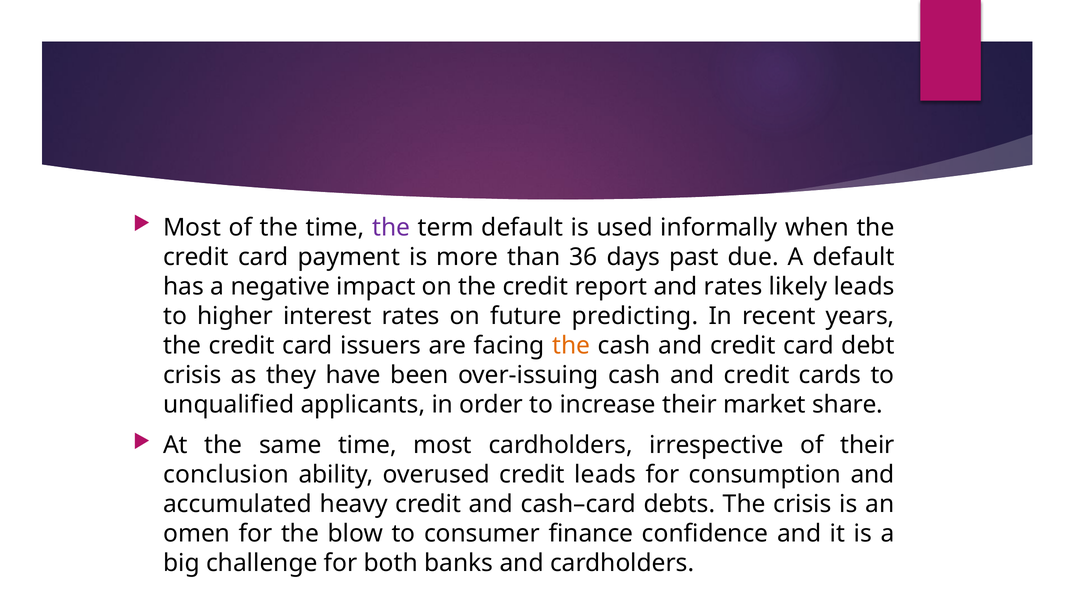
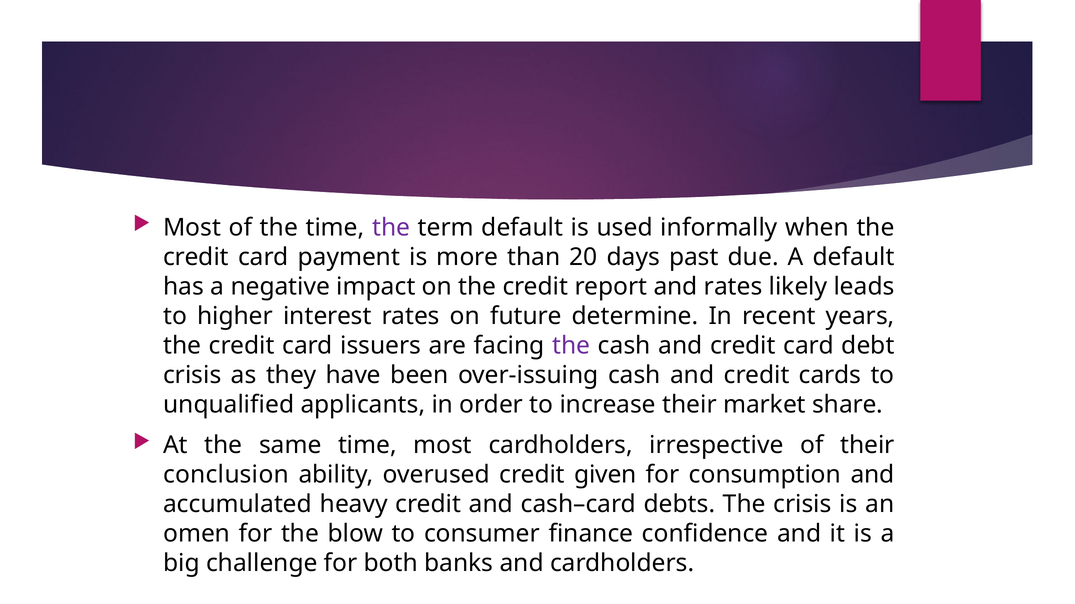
36: 36 -> 20
predicting: predicting -> determine
the at (571, 346) colour: orange -> purple
credit leads: leads -> given
